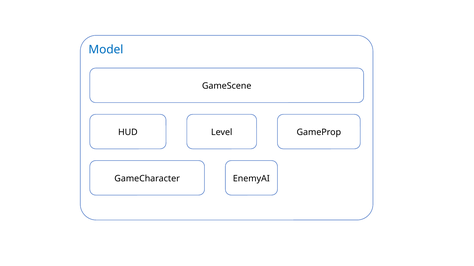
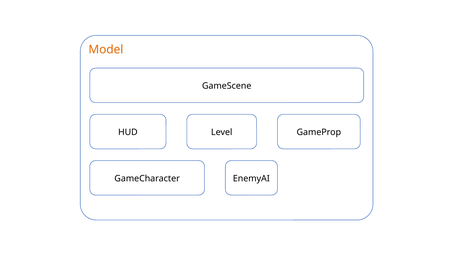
Model colour: blue -> orange
